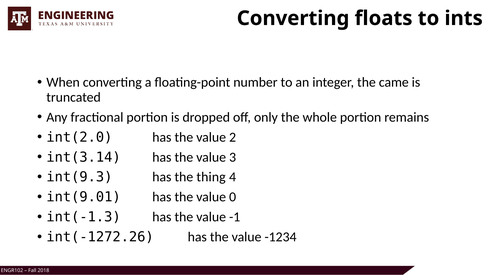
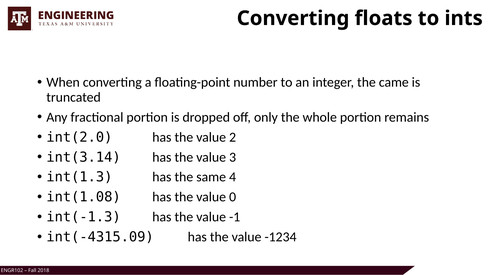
int(9.3: int(9.3 -> int(1.3
thing: thing -> same
int(9.01: int(9.01 -> int(1.08
int(-1272.26: int(-1272.26 -> int(-4315.09
